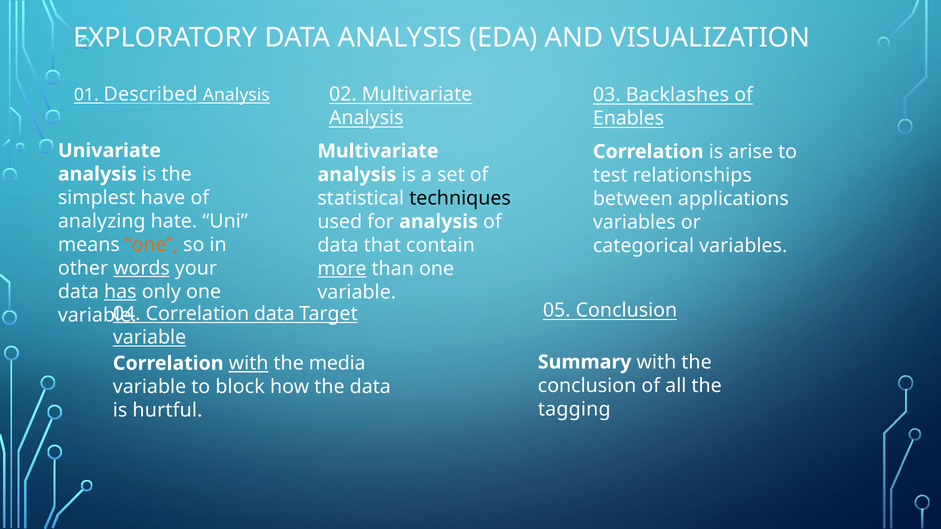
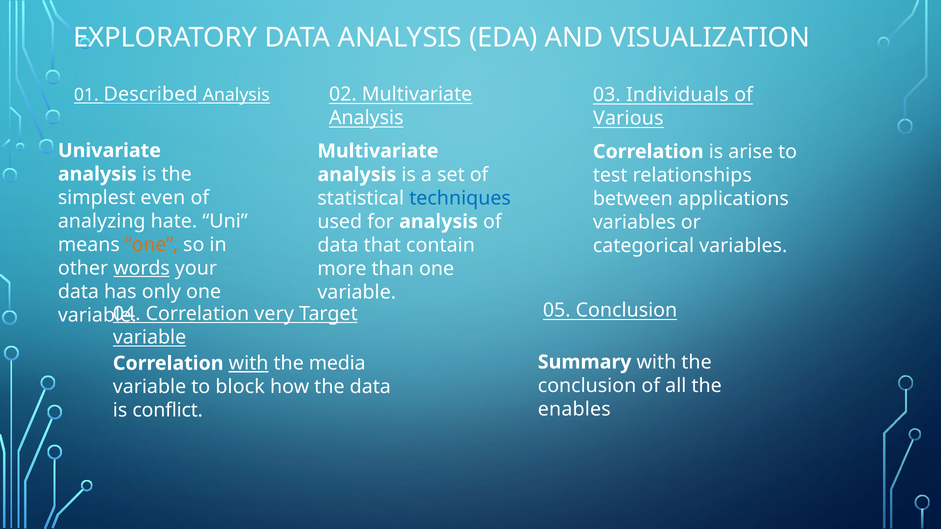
Backlashes: Backlashes -> Individuals
Enables: Enables -> Various
have: have -> even
techniques colour: black -> blue
more underline: present -> none
has underline: present -> none
Correlation data: data -> very
tagging: tagging -> enables
hurtful: hurtful -> conflict
